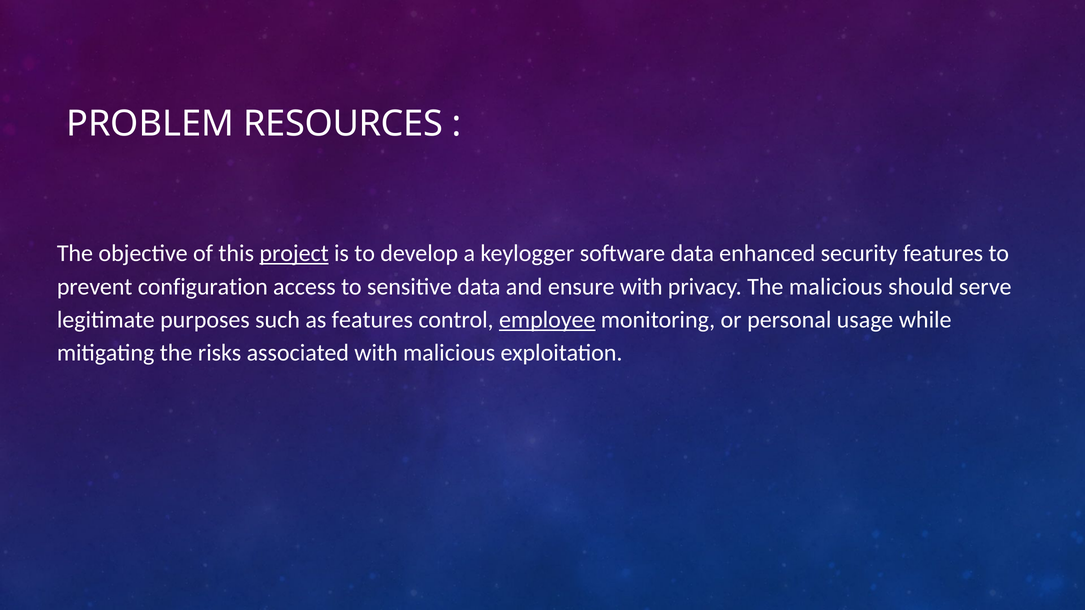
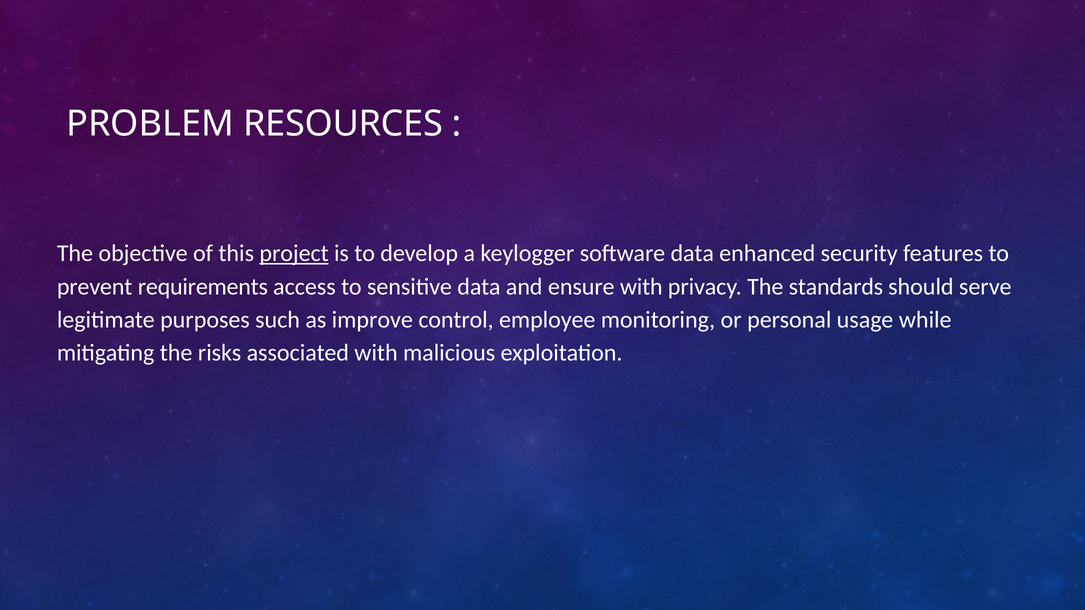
configuration: configuration -> requirements
The malicious: malicious -> standards
as features: features -> improve
employee underline: present -> none
